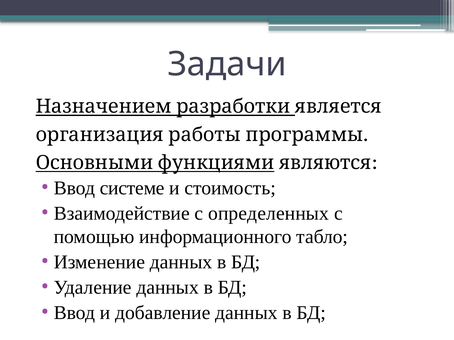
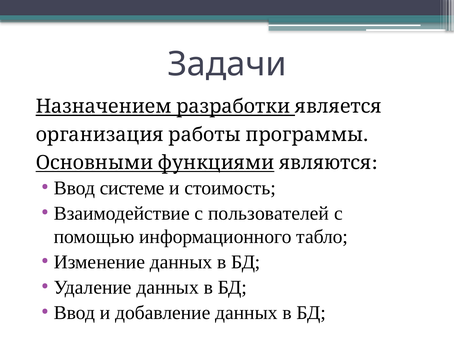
определенных: определенных -> пользователей
